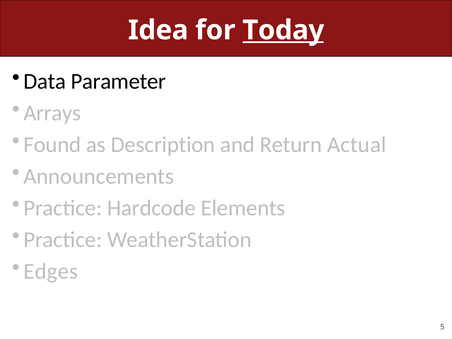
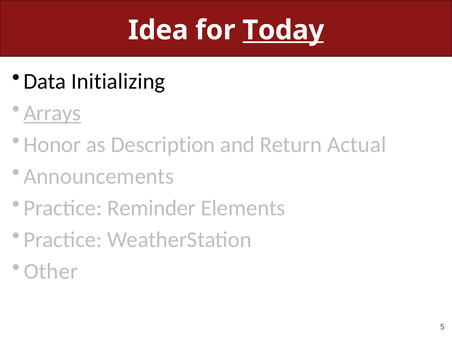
Parameter: Parameter -> Initializing
Arrays underline: none -> present
Found: Found -> Honor
Hardcode: Hardcode -> Reminder
Edges: Edges -> Other
